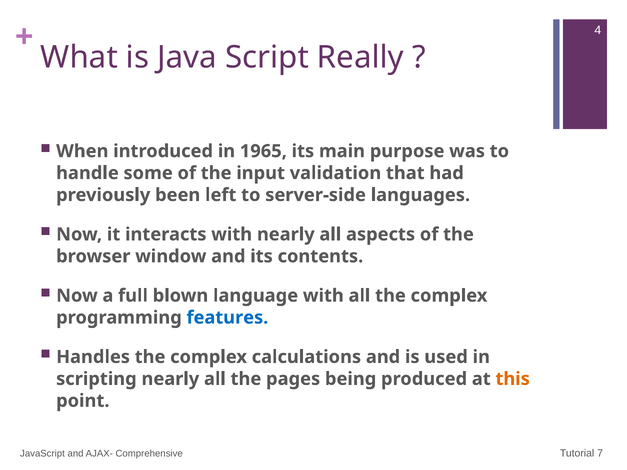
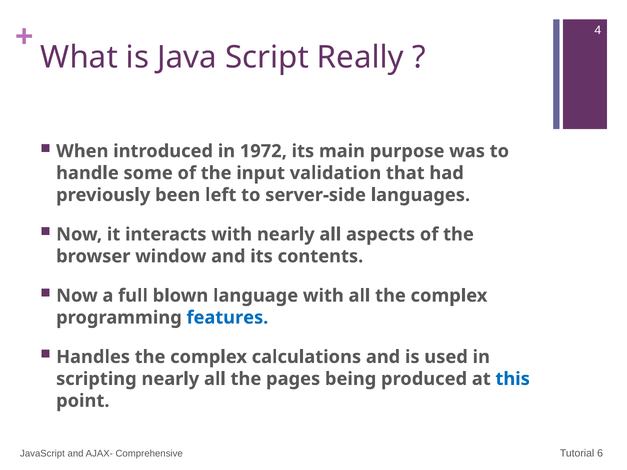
1965: 1965 -> 1972
this colour: orange -> blue
7: 7 -> 6
